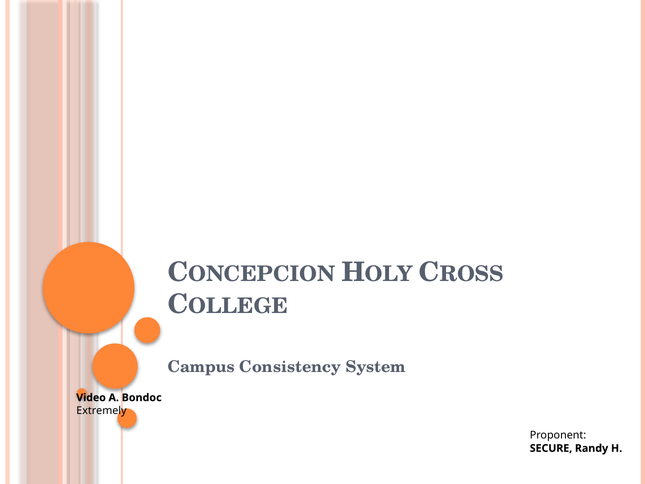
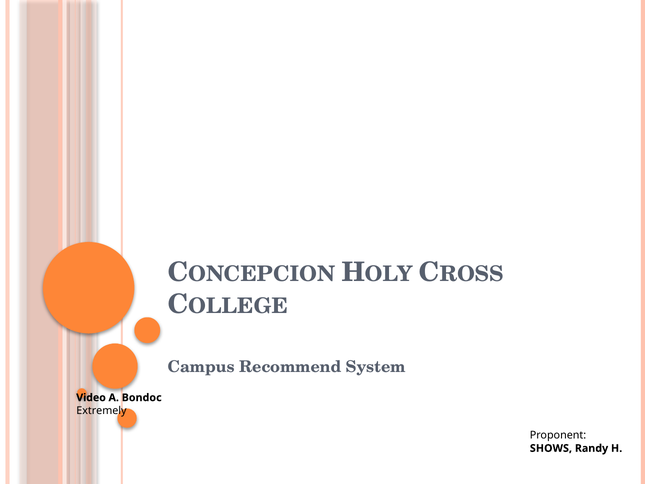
Consistency: Consistency -> Recommend
SECURE: SECURE -> SHOWS
